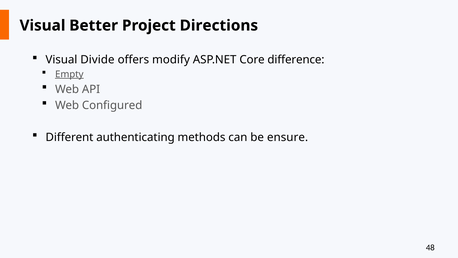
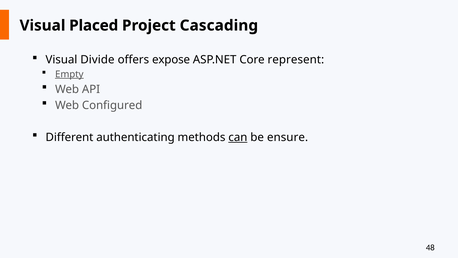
Better: Better -> Placed
Directions: Directions -> Cascading
modify: modify -> expose
difference: difference -> represent
can underline: none -> present
